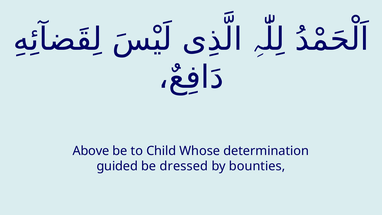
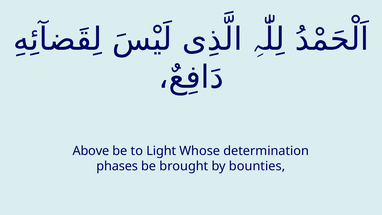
Child: Child -> Light
guided: guided -> phases
dressed: dressed -> brought
